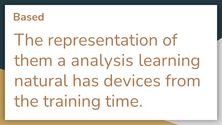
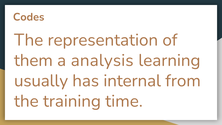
Based: Based -> Codes
natural: natural -> usually
devices: devices -> internal
